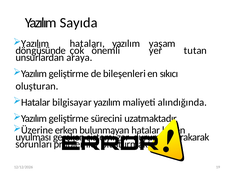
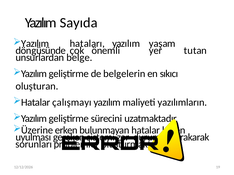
araya: araya -> belge
bileşenleri: bileşenleri -> belgelerin
bilgisayar: bilgisayar -> çalışmayı
alındığında: alındığında -> yazılımların
